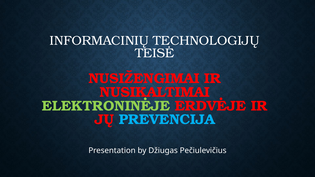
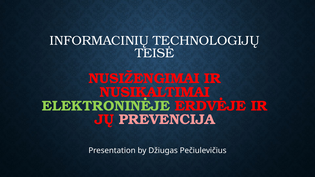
PREVENCIJA colour: light blue -> pink
